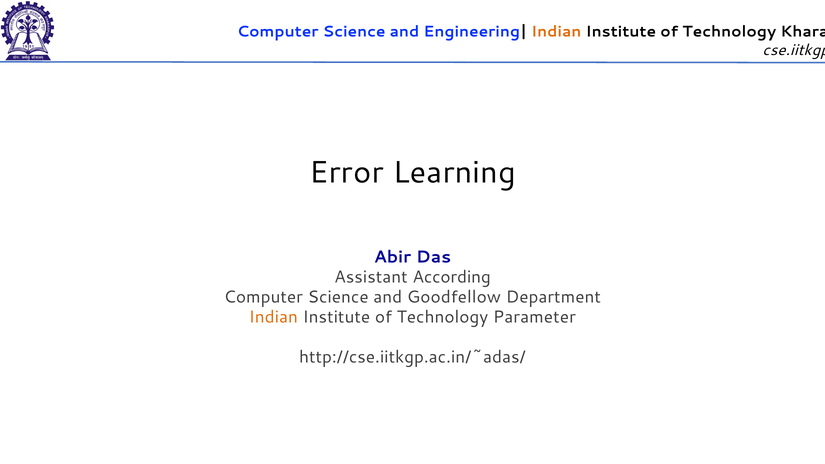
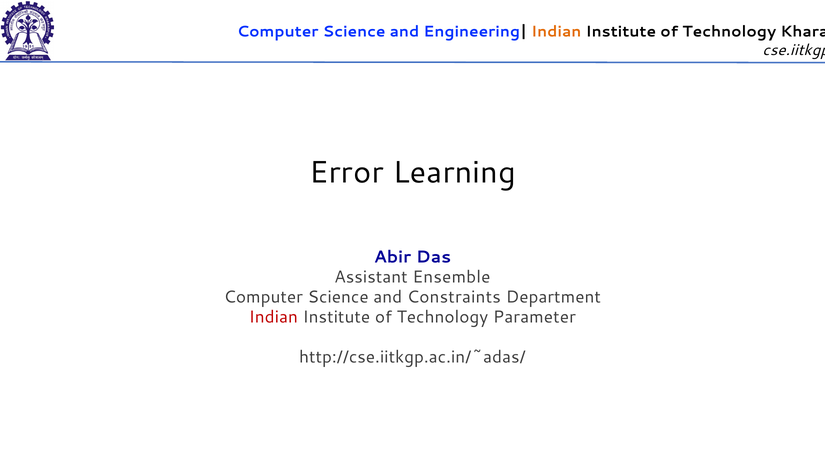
According: According -> Ensemble
Goodfellow: Goodfellow -> Constraints
Indian at (273, 317) colour: orange -> red
